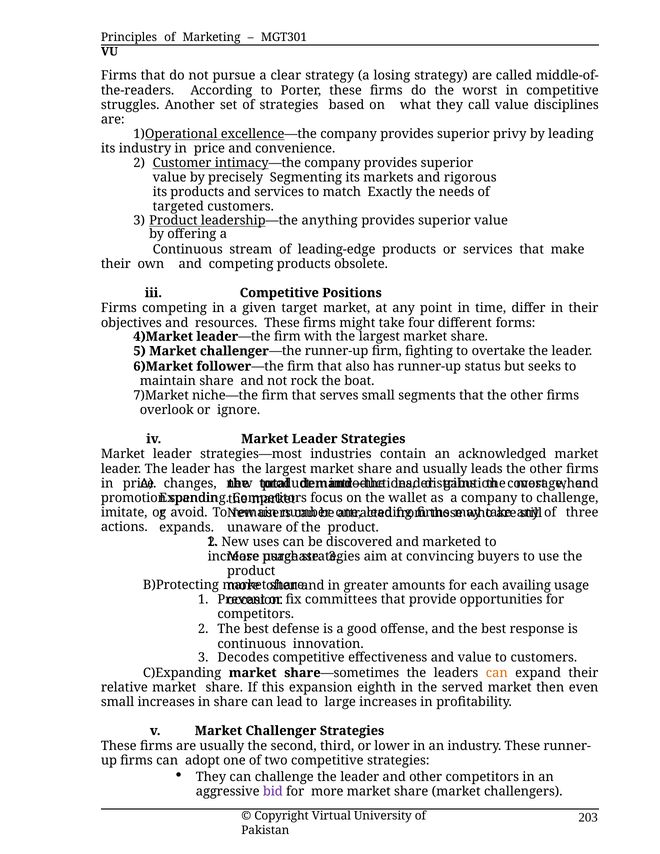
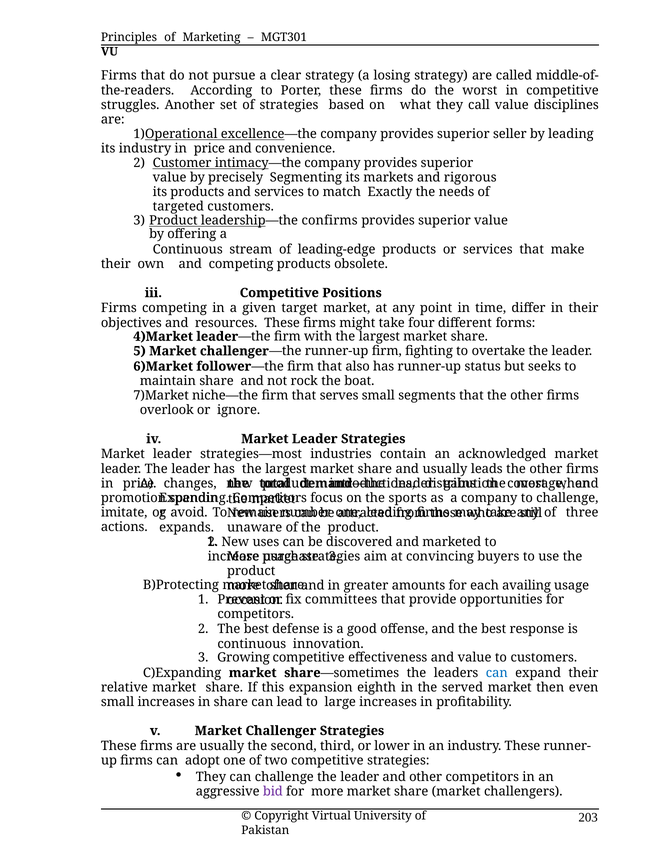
privy: privy -> seller
anything: anything -> confirms
wallet: wallet -> sports
Decodes: Decodes -> Growing
can at (497, 673) colour: orange -> blue
